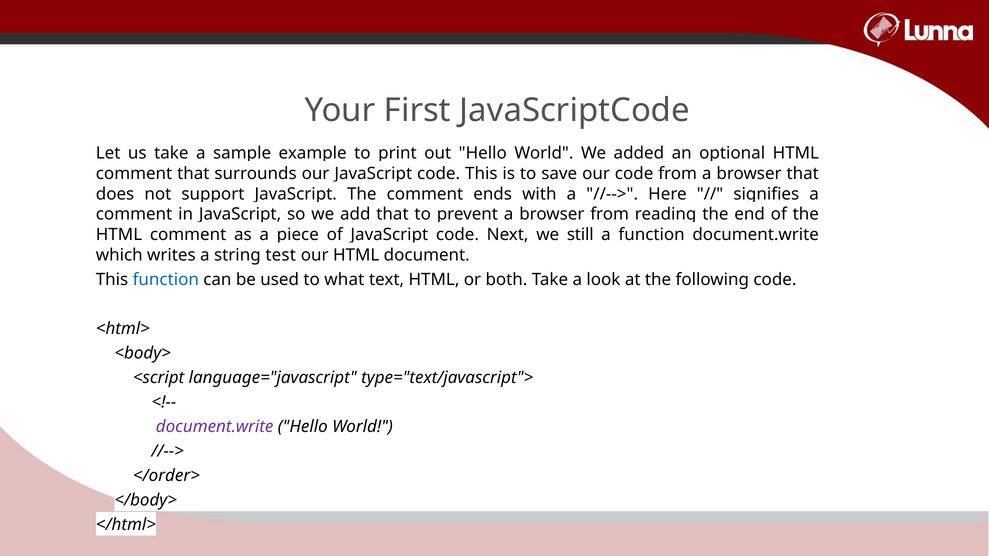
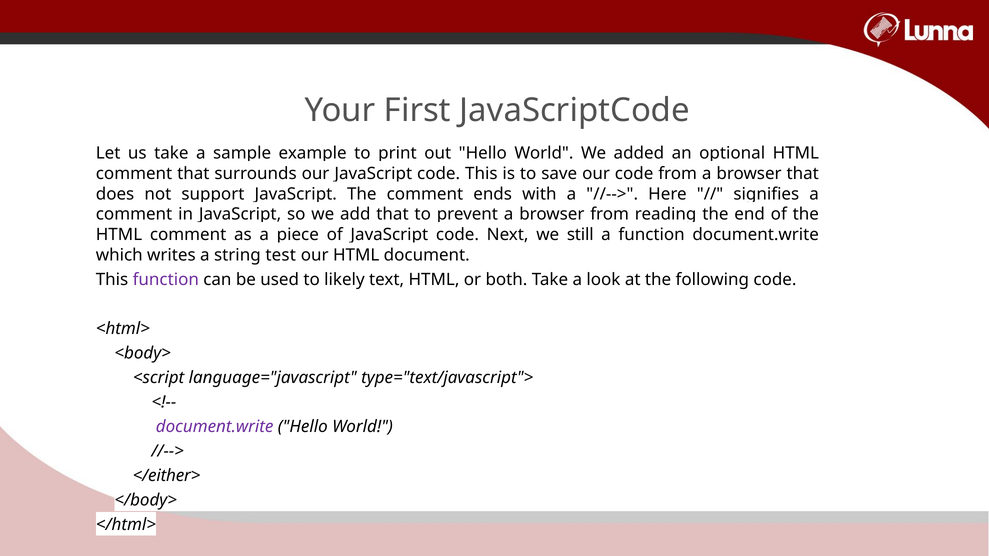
function at (166, 280) colour: blue -> purple
what: what -> likely
</order>: </order> -> </either>
